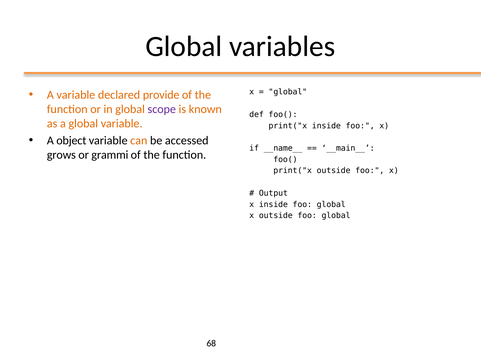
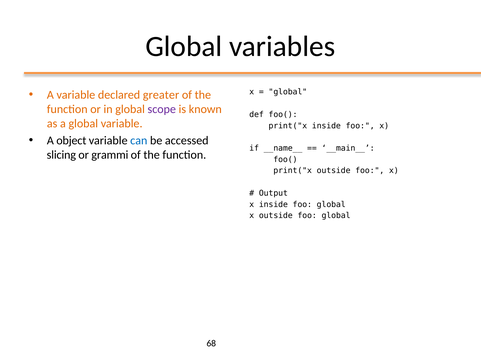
provide: provide -> greater
can colour: orange -> blue
grows: grows -> slicing
